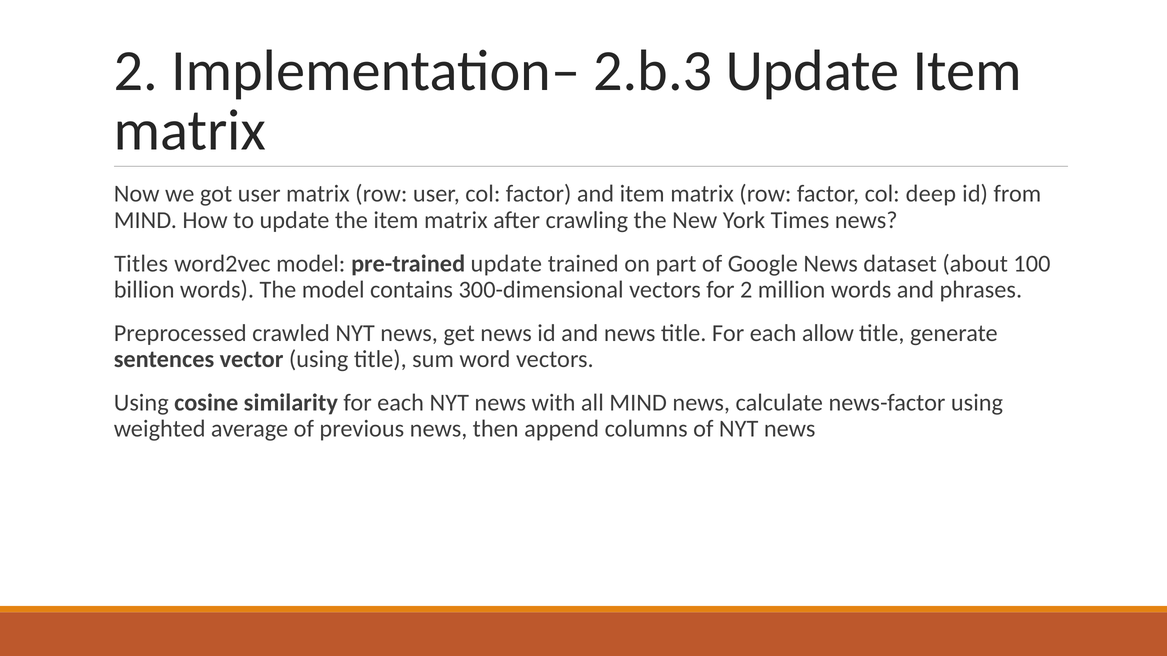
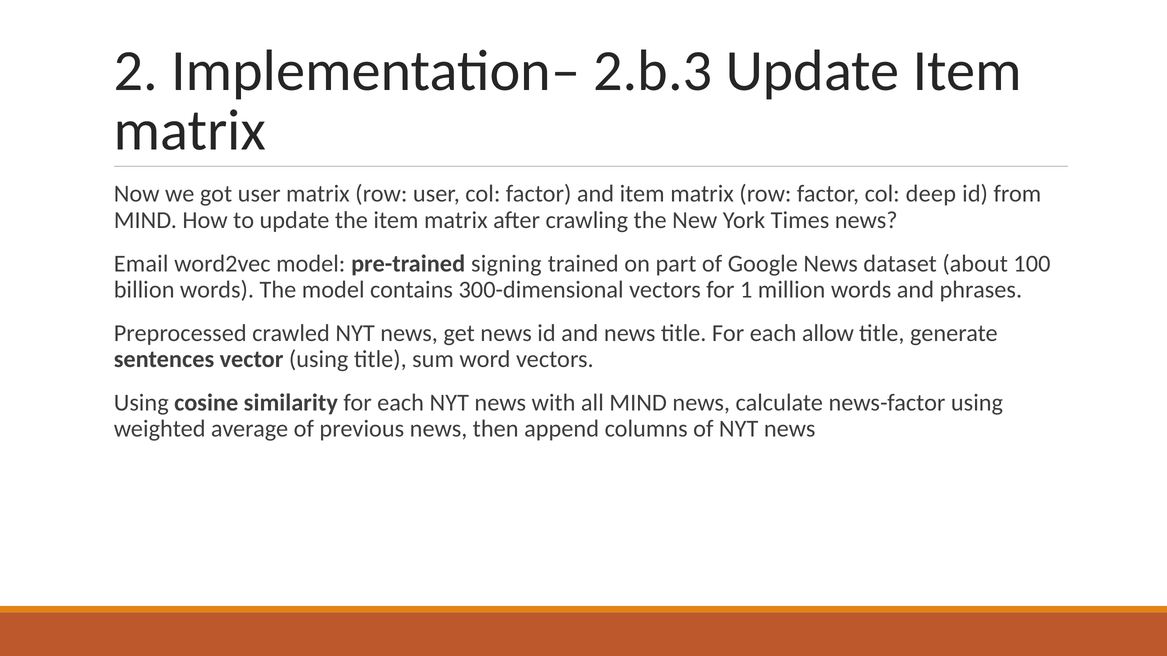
Titles: Titles -> Email
pre-trained update: update -> signing
for 2: 2 -> 1
